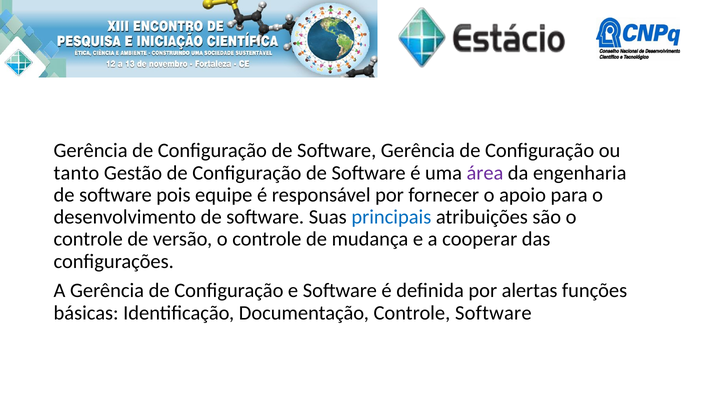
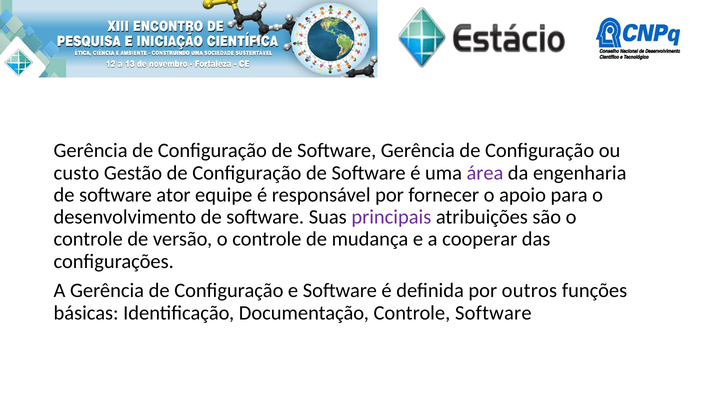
tanto: tanto -> custo
pois: pois -> ator
principais colour: blue -> purple
alertas: alertas -> outros
